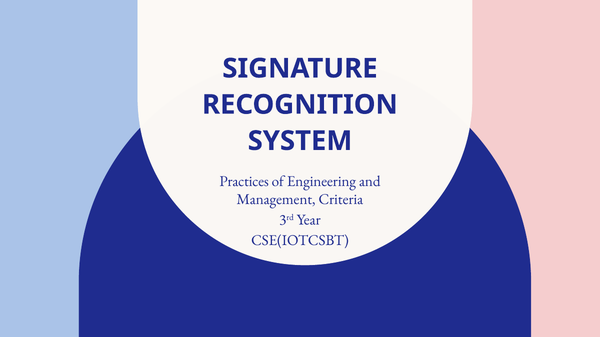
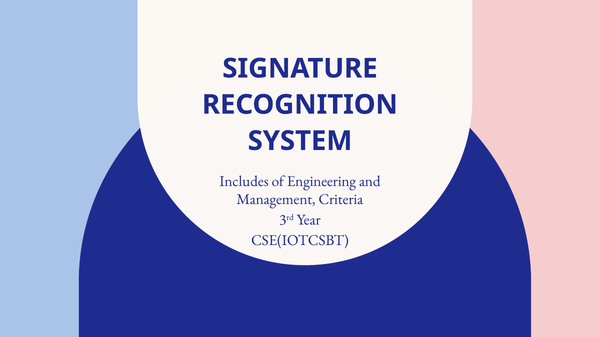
Practices: Practices -> Includes
